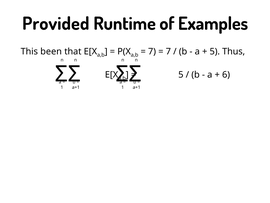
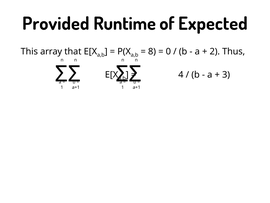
Examples: Examples -> Expected
been: been -> array
7 at (152, 51): 7 -> 8
7 at (168, 51): 7 -> 0
5 at (215, 51): 5 -> 2
5 at (181, 74): 5 -> 4
6: 6 -> 3
